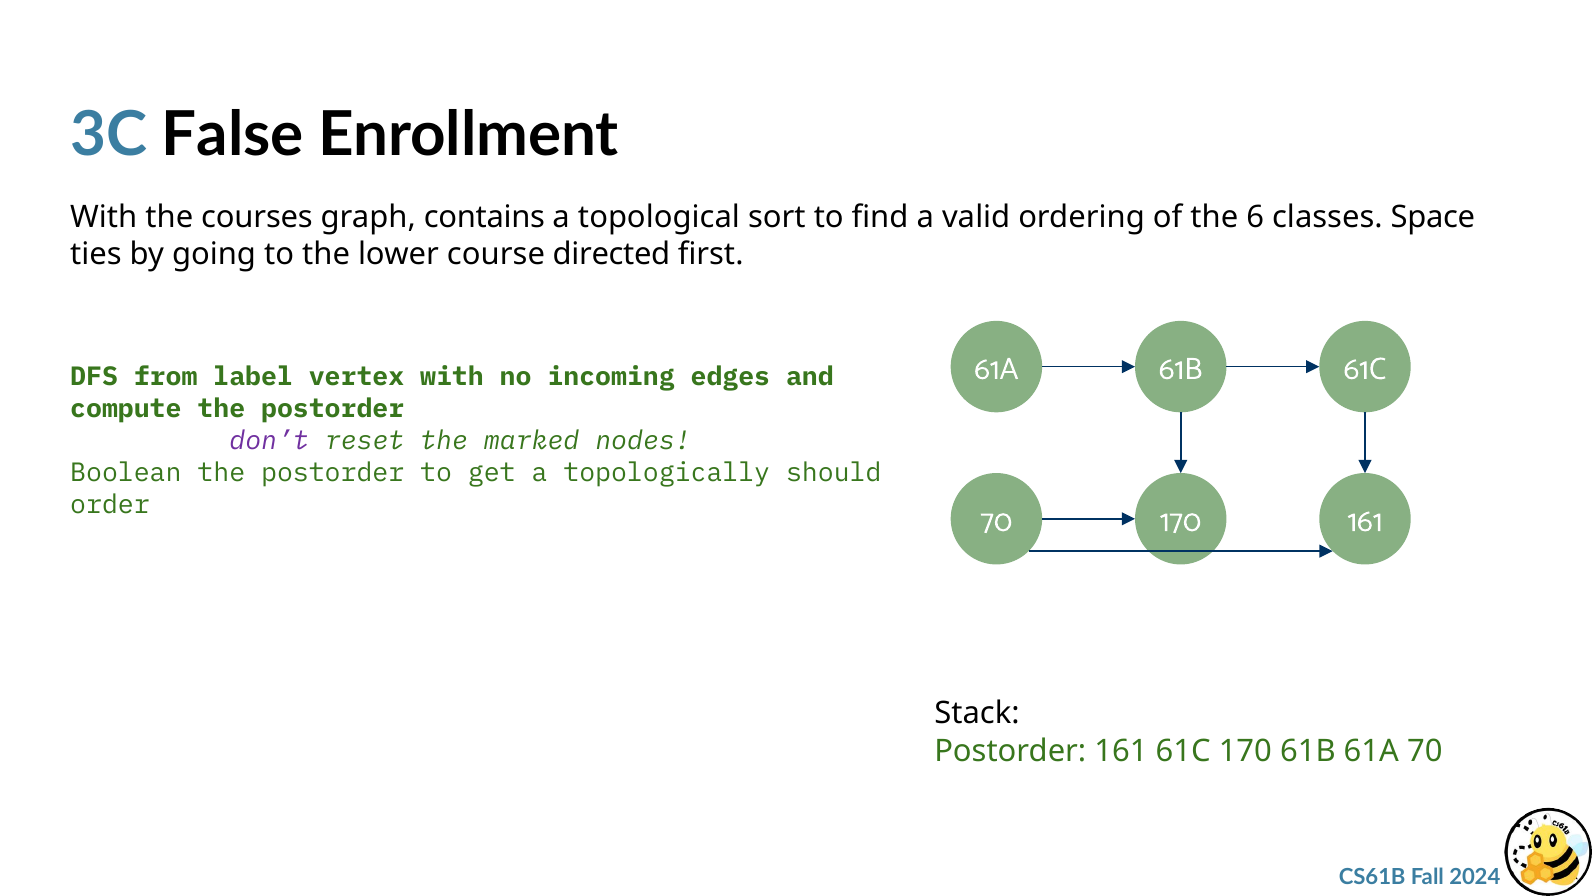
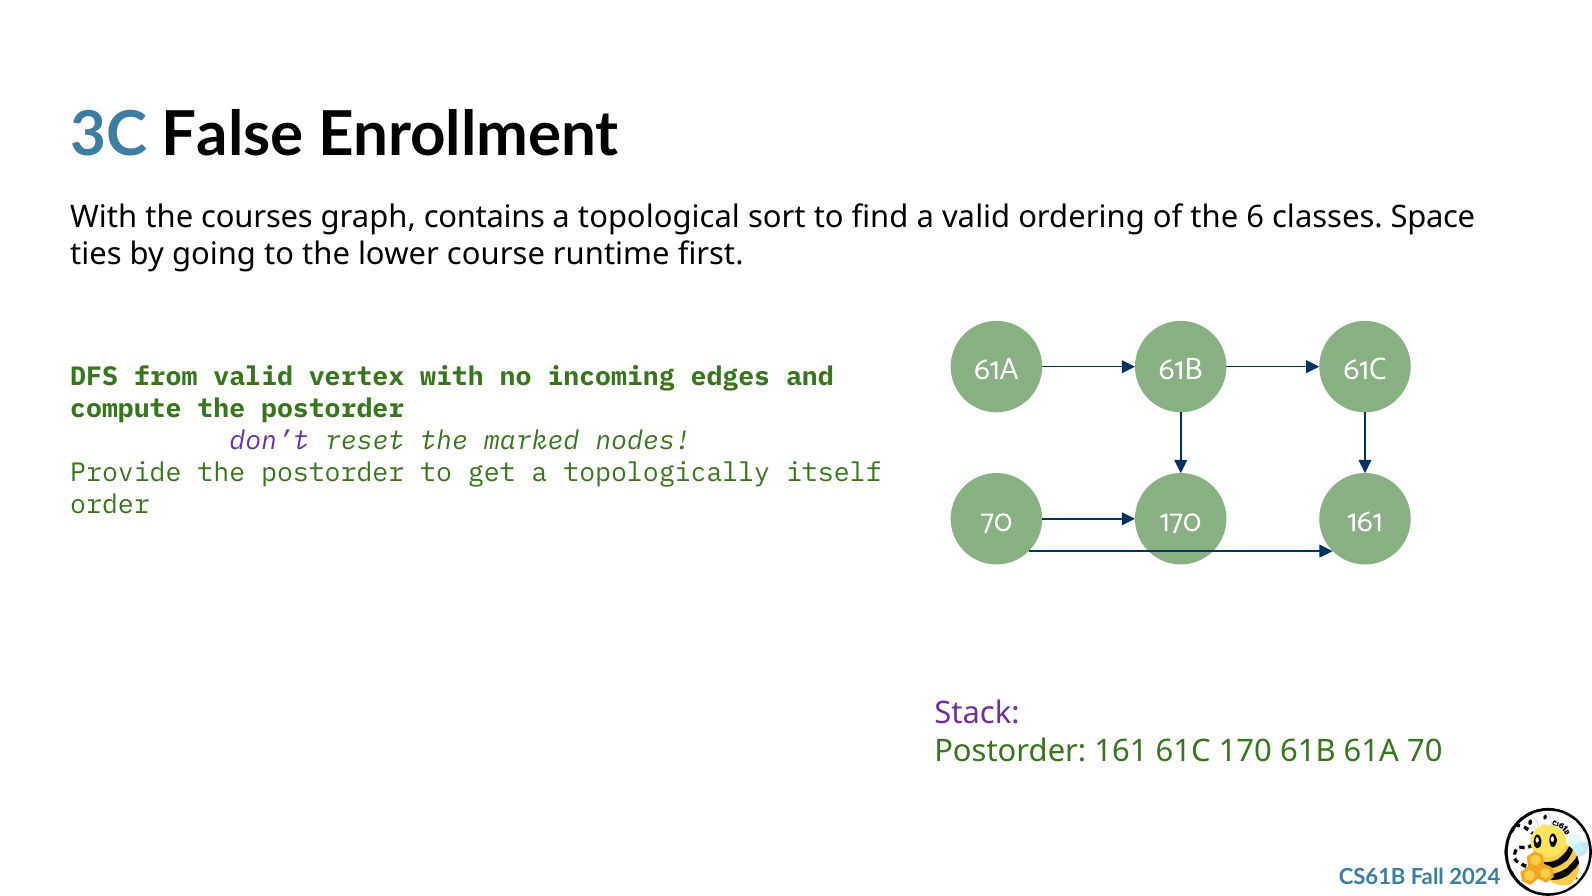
directed: directed -> runtime
from label: label -> valid
Boolean: Boolean -> Provide
should: should -> itself
Stack colour: black -> purple
